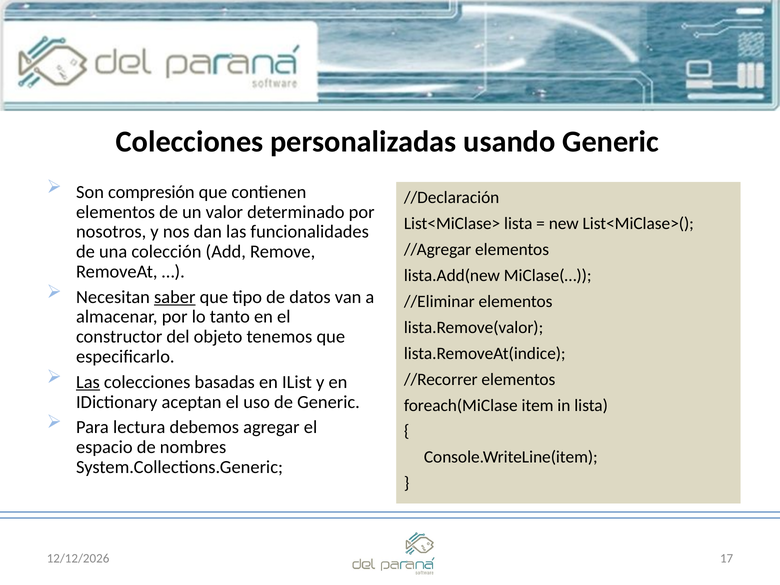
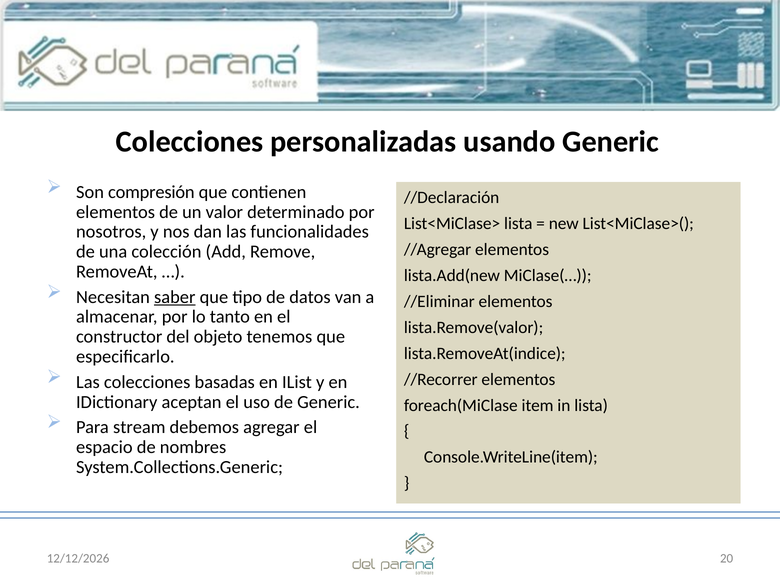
Las at (88, 382) underline: present -> none
lectura: lectura -> stream
17: 17 -> 20
